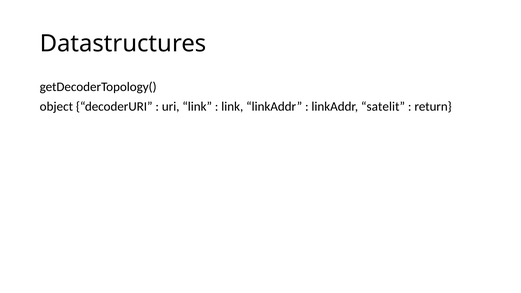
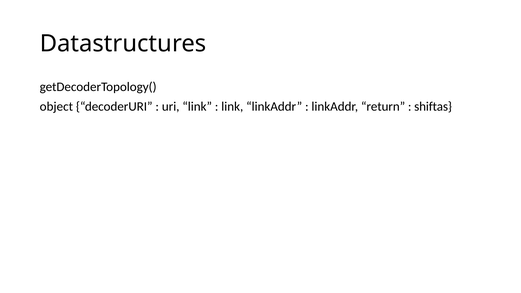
satelit: satelit -> return
return: return -> shiftas
